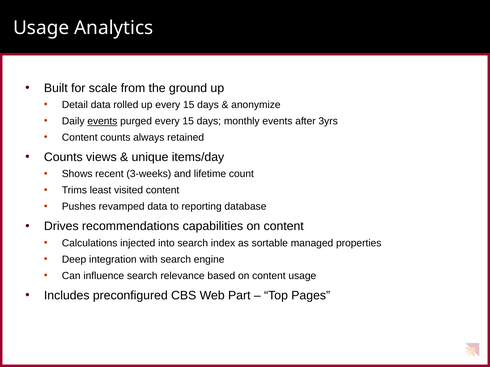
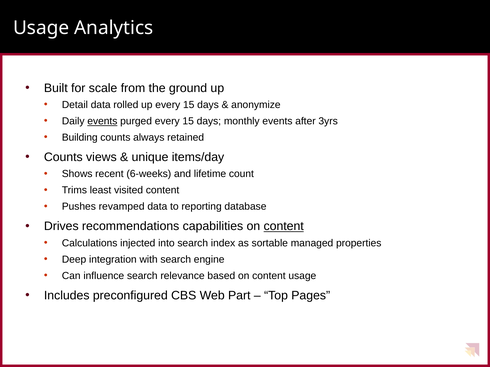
Content at (80, 138): Content -> Building
3-weeks: 3-weeks -> 6-weeks
content at (284, 227) underline: none -> present
